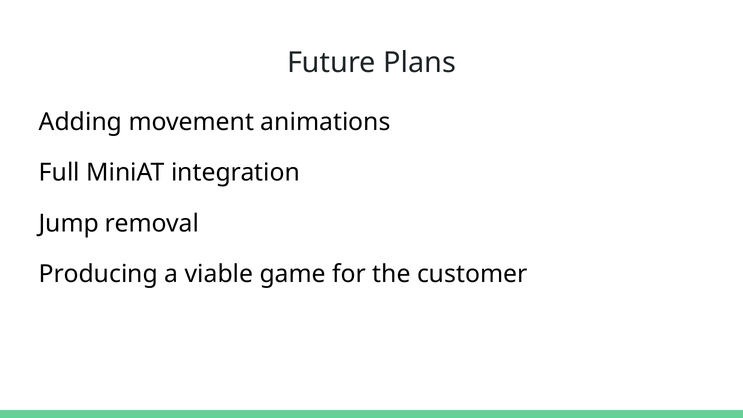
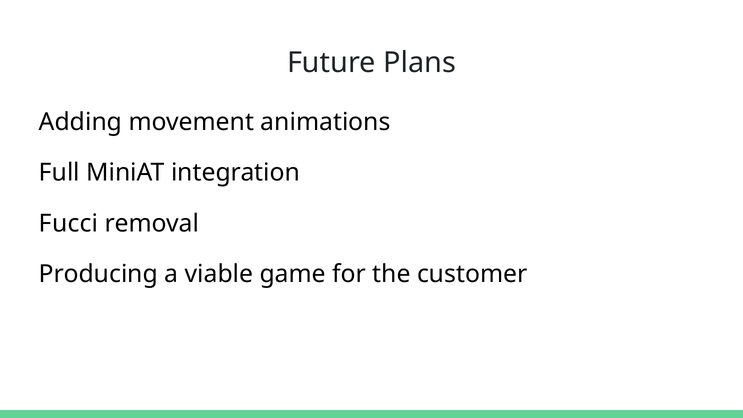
Jump: Jump -> Fucci
